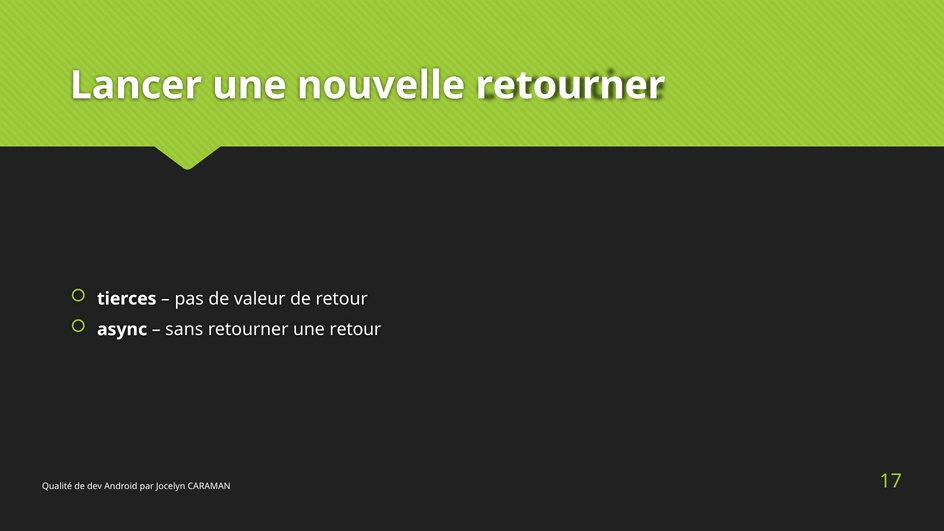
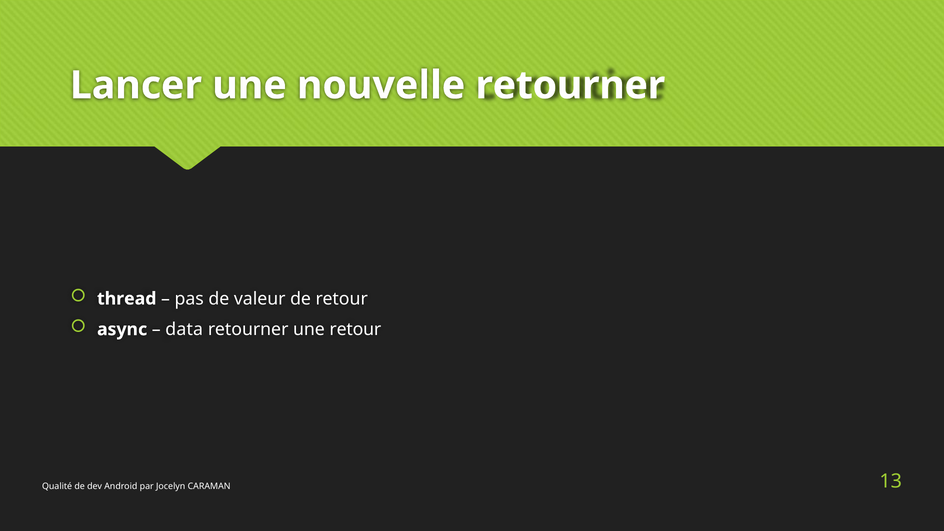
tierces: tierces -> thread
sans: sans -> data
17: 17 -> 13
